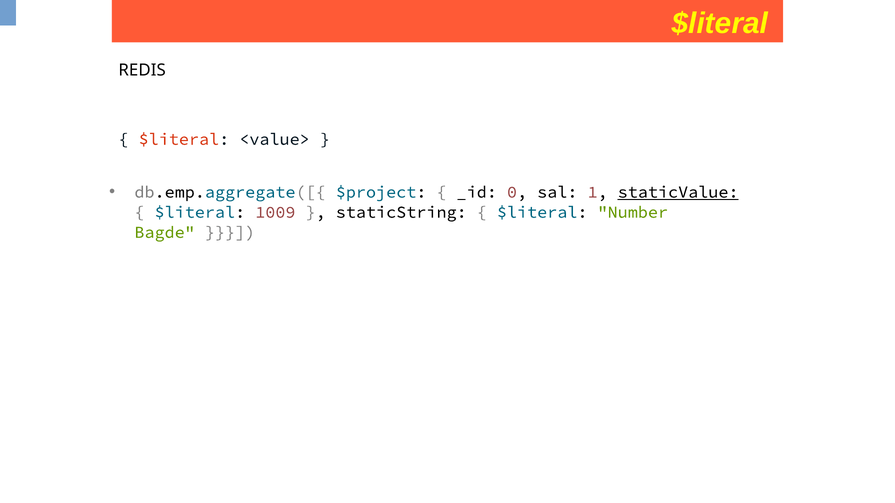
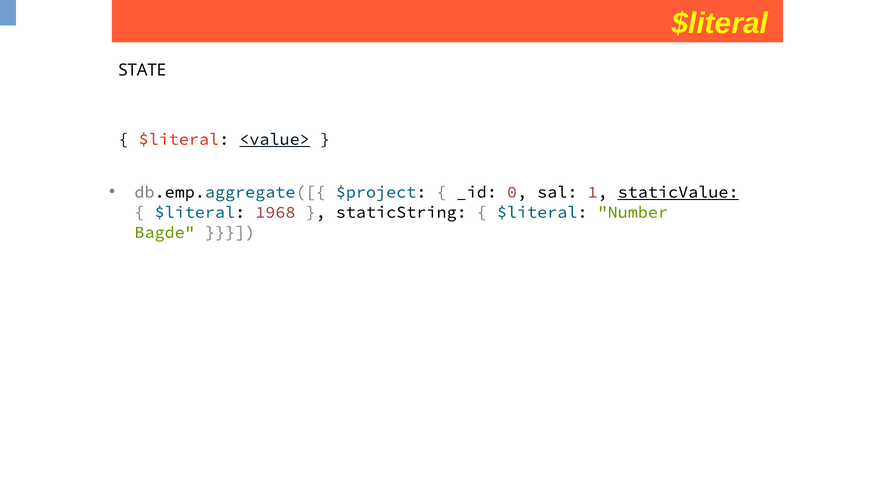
REDIS: REDIS -> STATE
<value> underline: none -> present
1009: 1009 -> 1968
